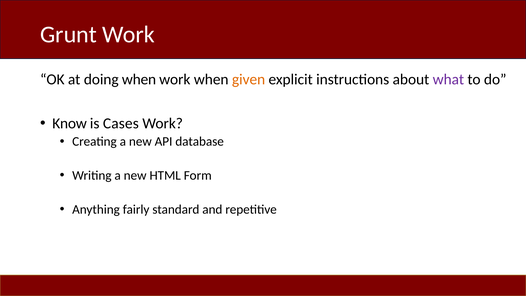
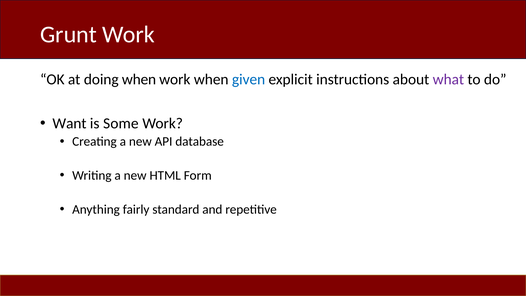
given colour: orange -> blue
Know: Know -> Want
Cases: Cases -> Some
